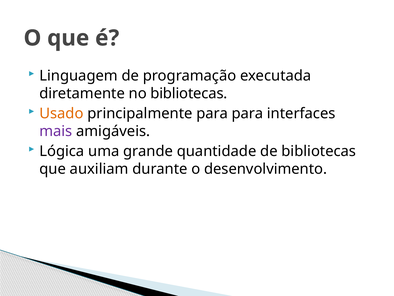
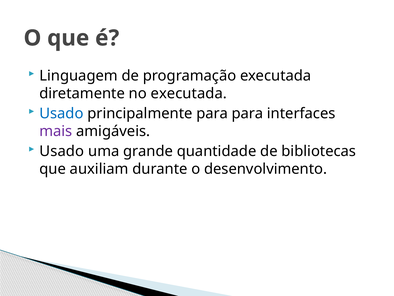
no bibliotecas: bibliotecas -> executada
Usado at (61, 113) colour: orange -> blue
Lógica at (62, 151): Lógica -> Usado
